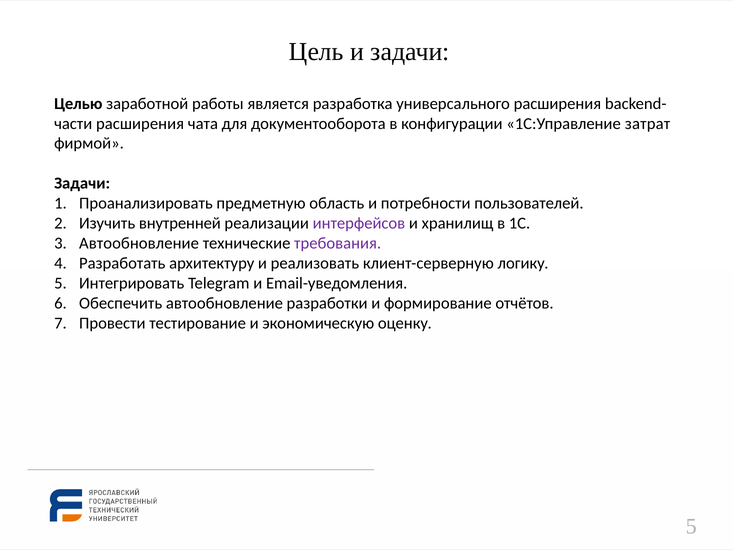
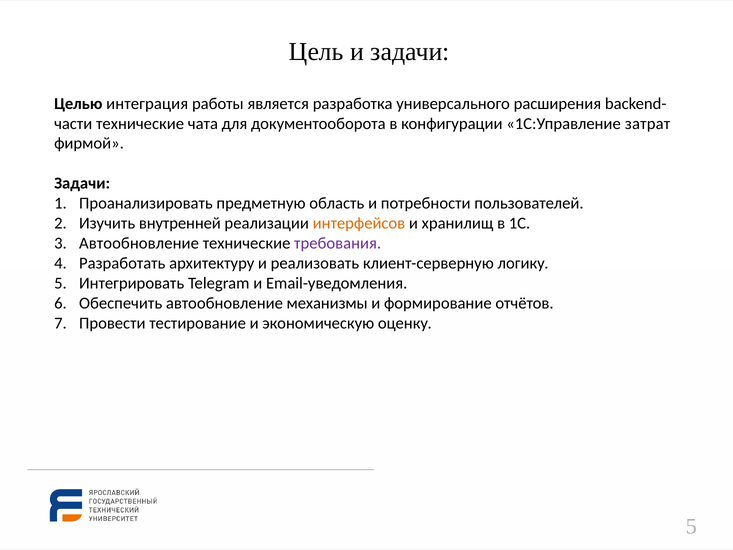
заработной: заработной -> интеграция
расширения at (140, 124): расширения -> технические
интерфейсов colour: purple -> orange
разработки: разработки -> механизмы
